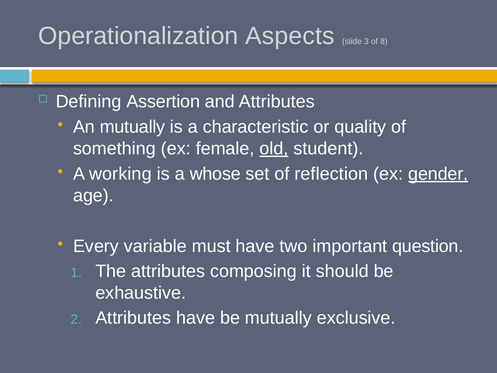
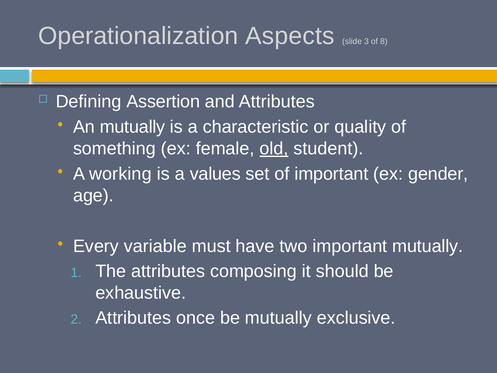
whose: whose -> values
of reflection: reflection -> important
gender underline: present -> none
important question: question -> mutually
Attributes have: have -> once
